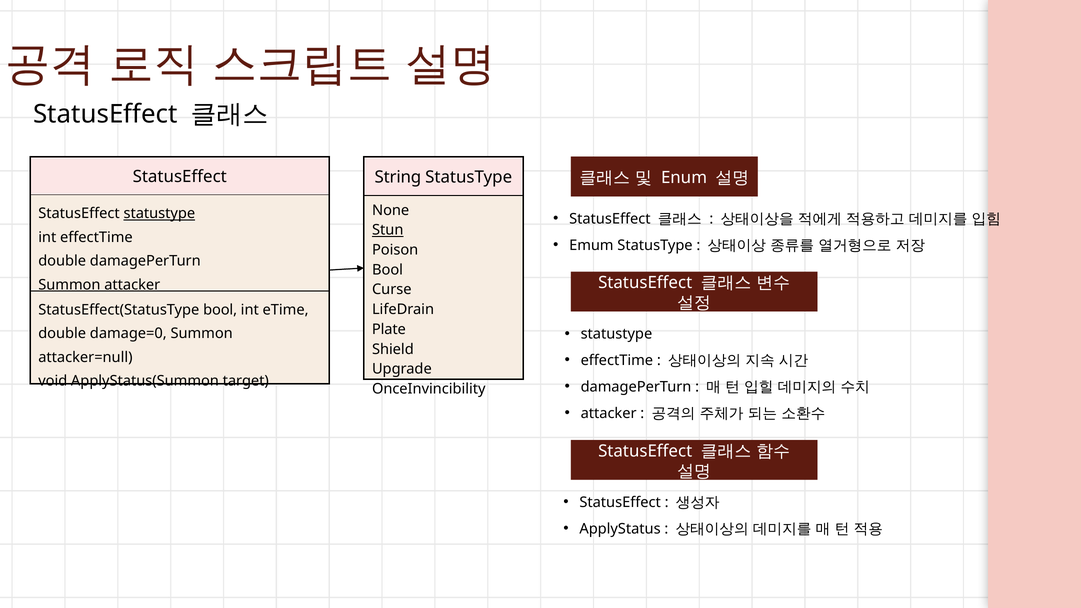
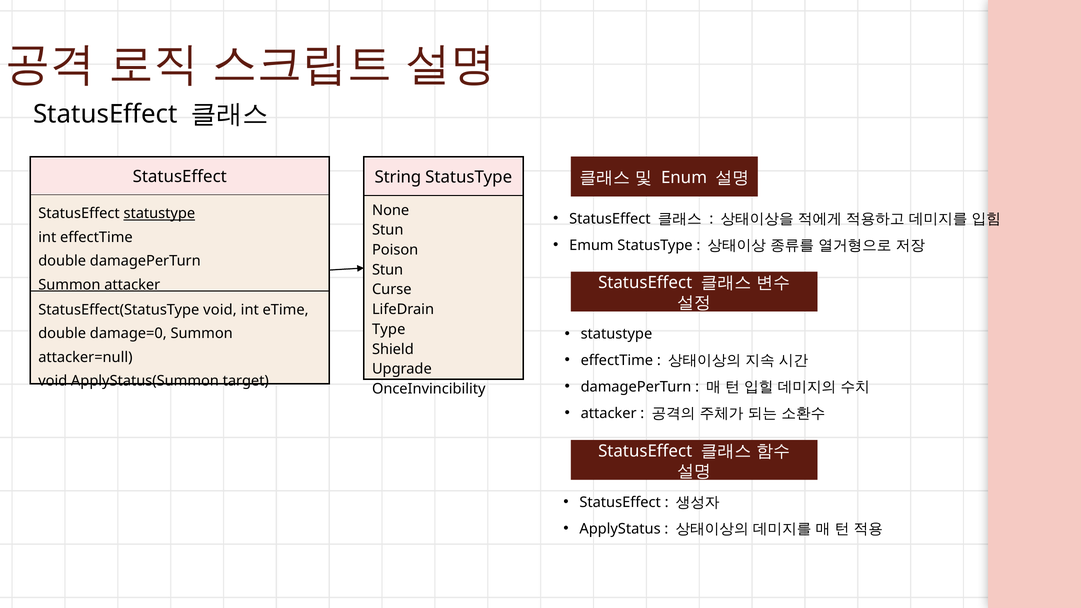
Stun at (388, 230) underline: present -> none
Bool at (388, 270): Bool -> Stun
StatusEffect(StatusType bool: bool -> void
Plate: Plate -> Type
